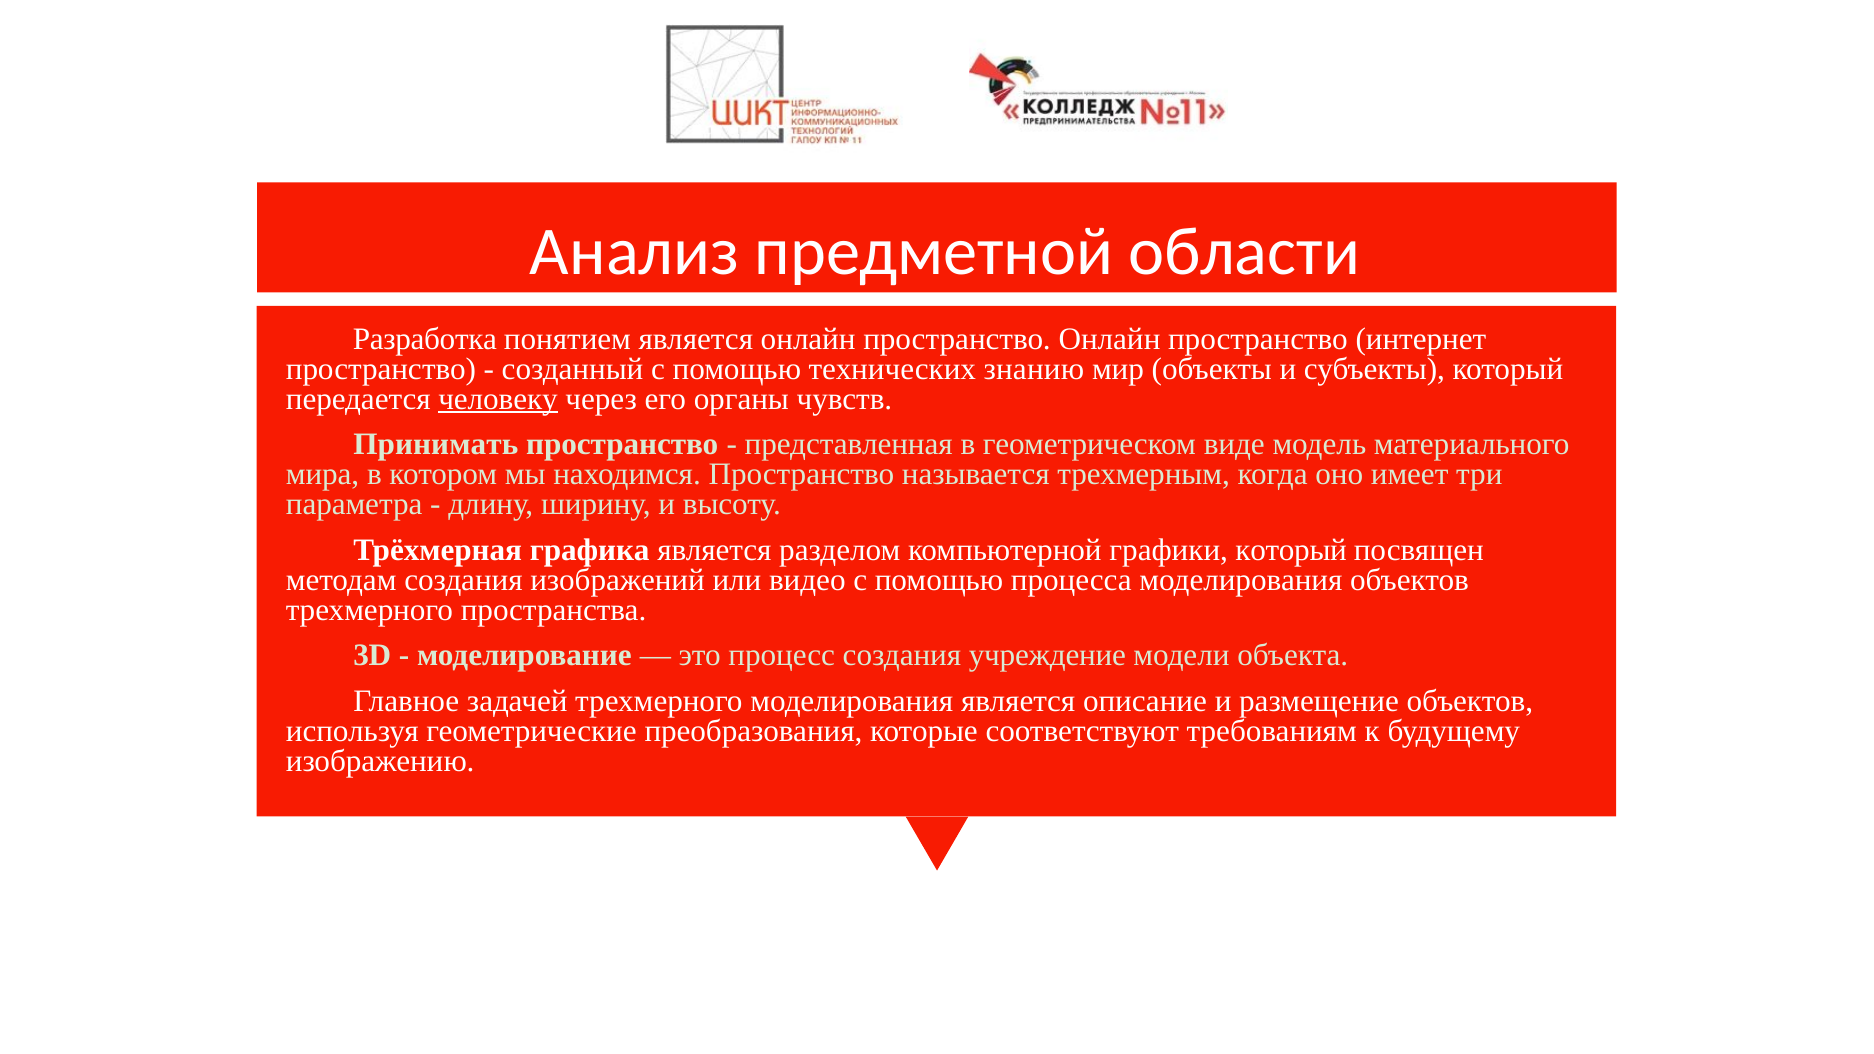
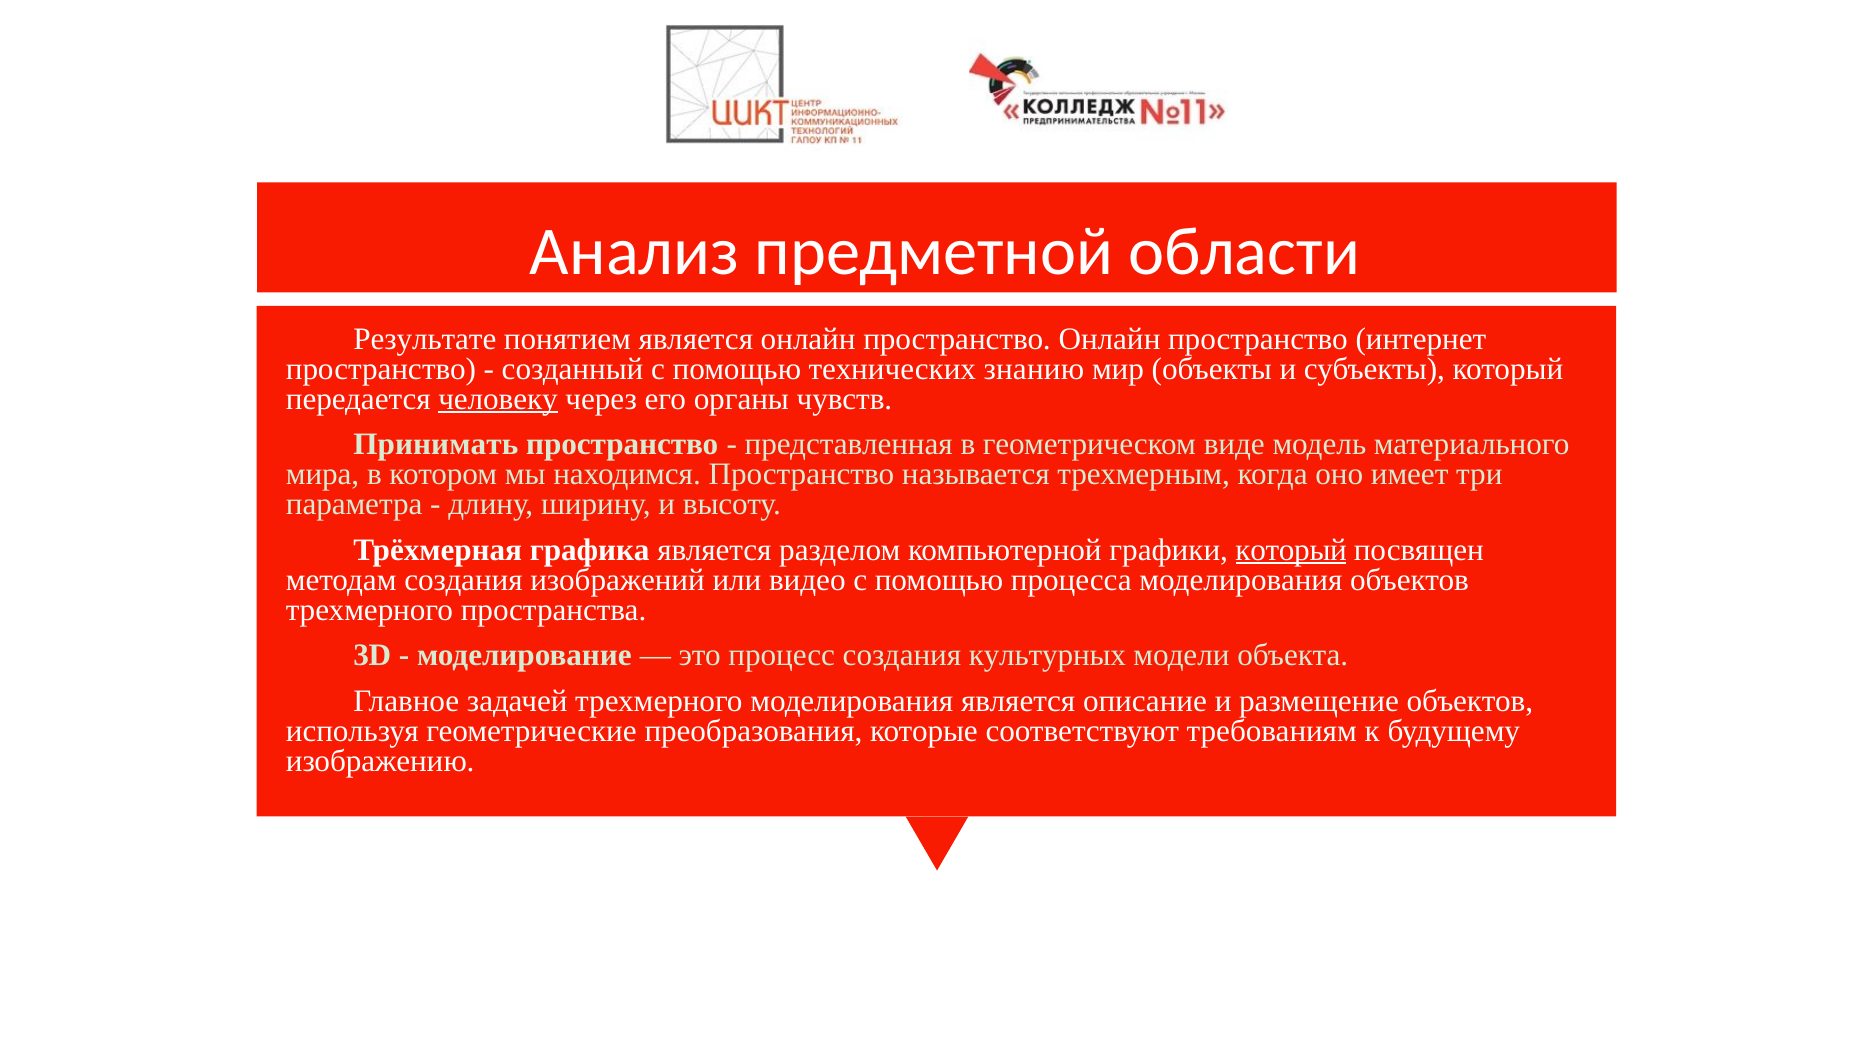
Разработка: Разработка -> Результате
который at (1291, 550) underline: none -> present
учреждение: учреждение -> культурных
